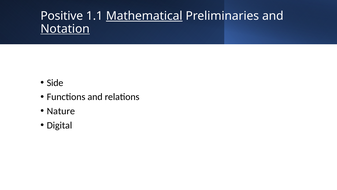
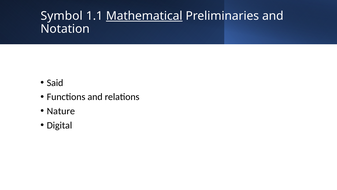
Positive: Positive -> Symbol
Notation underline: present -> none
Side: Side -> Said
